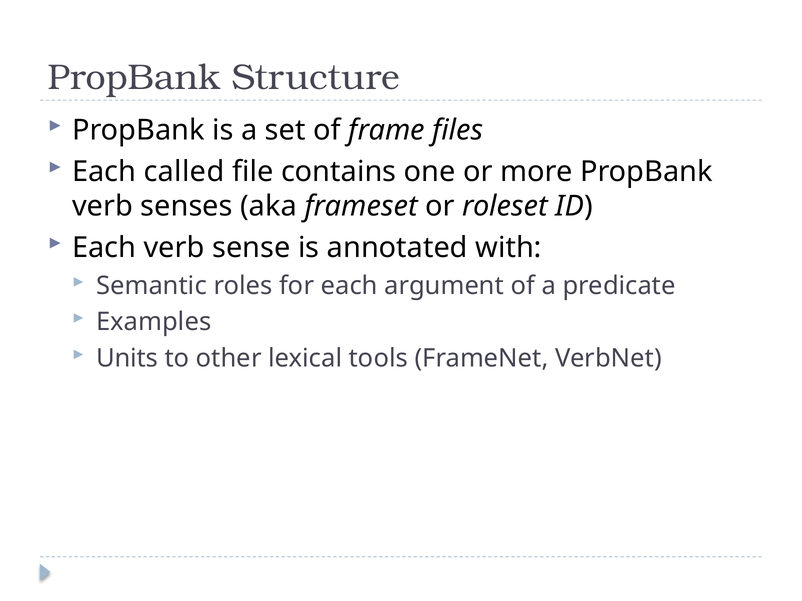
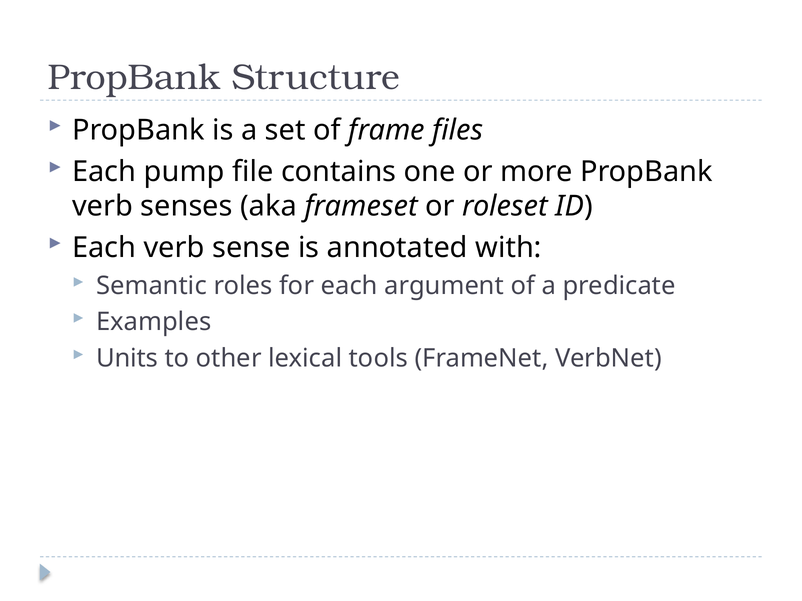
called: called -> pump
